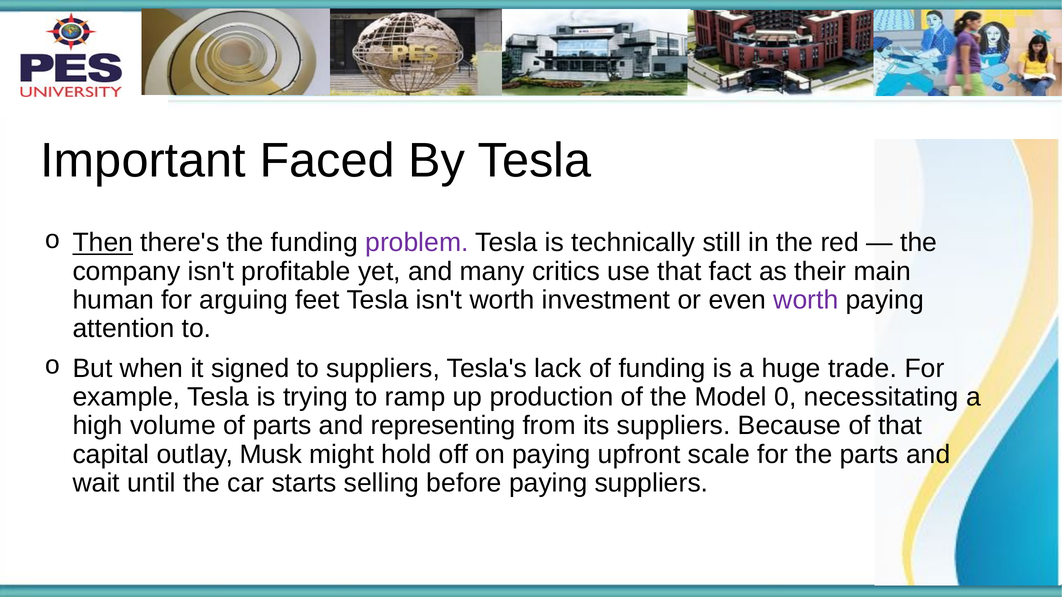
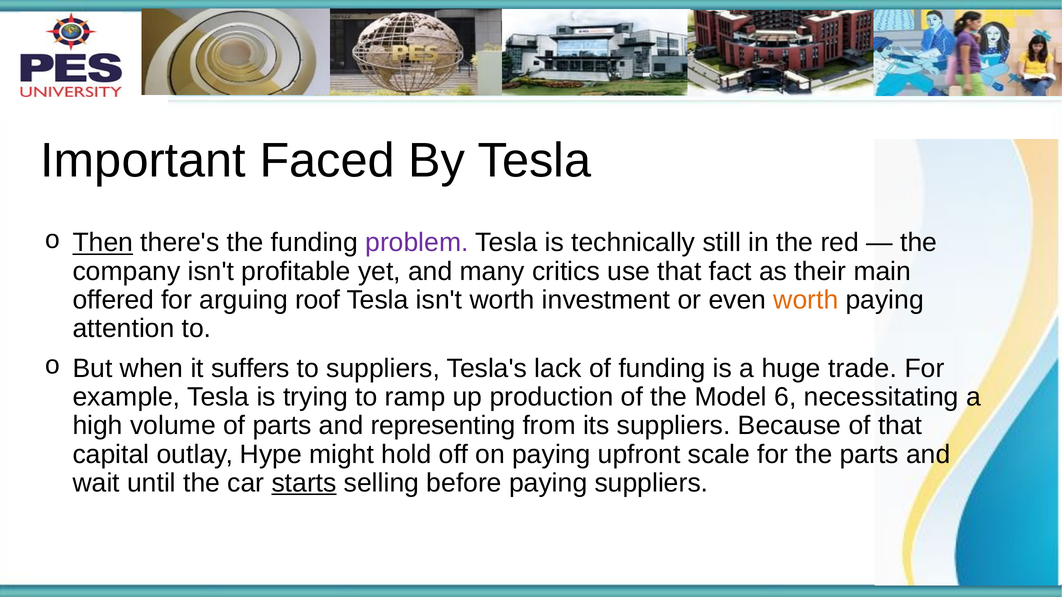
human: human -> offered
feet: feet -> roof
worth at (806, 300) colour: purple -> orange
signed: signed -> suffers
0: 0 -> 6
Musk: Musk -> Hype
starts underline: none -> present
